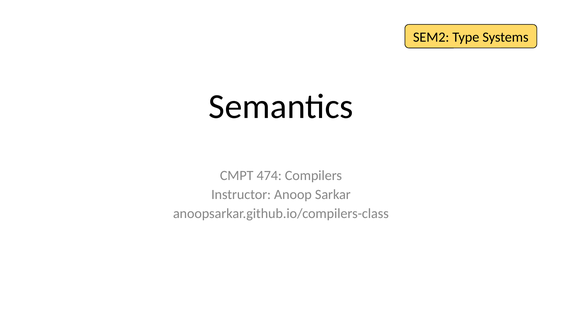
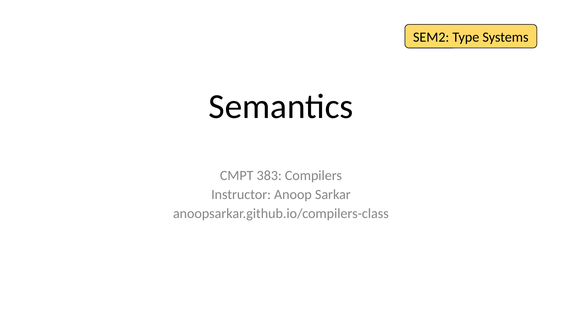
474: 474 -> 383
